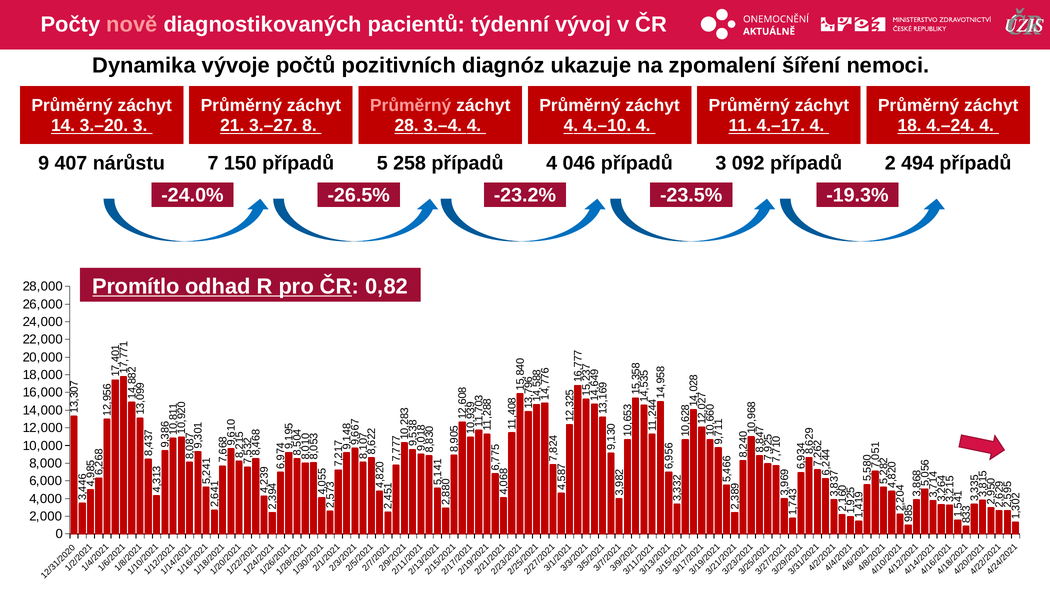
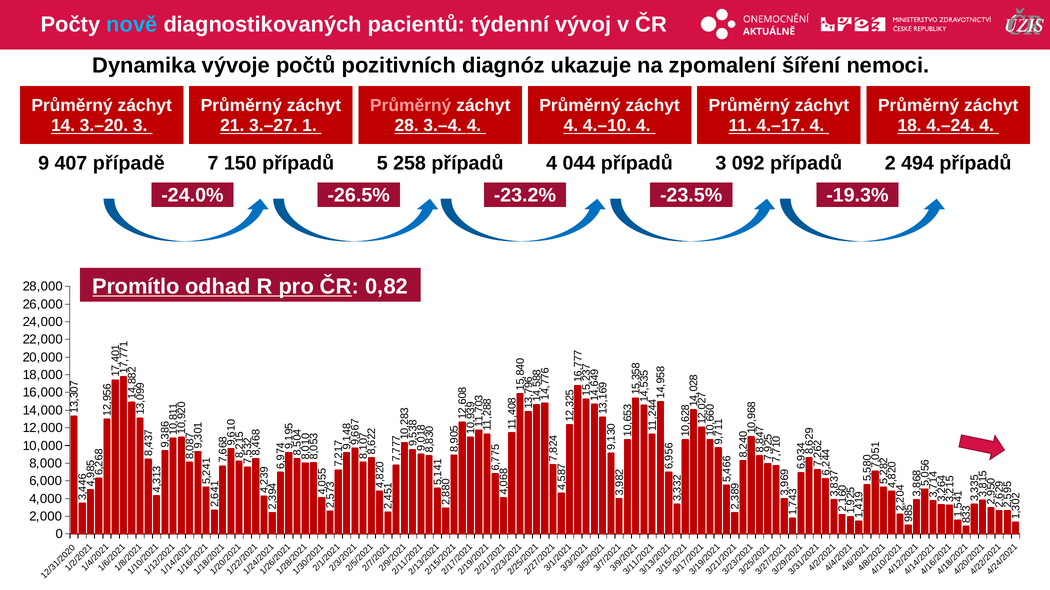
nově colour: pink -> light blue
3.–27 8: 8 -> 1
nárůstu: nárůstu -> případě
046: 046 -> 044
